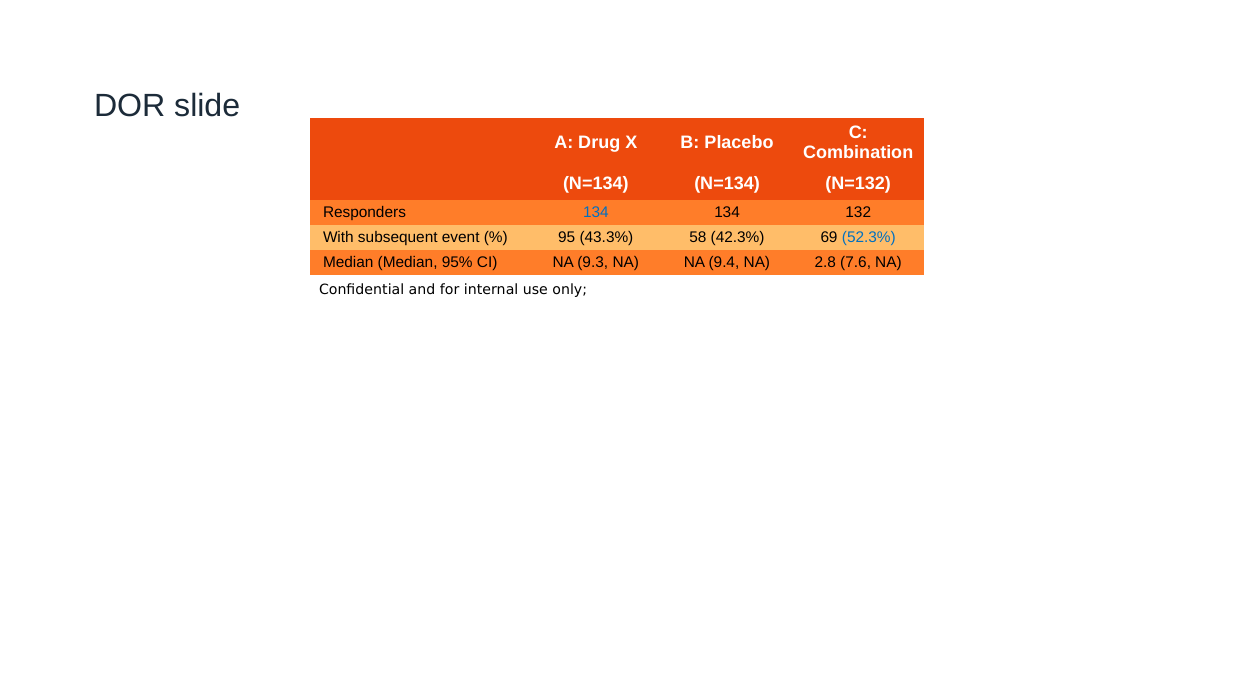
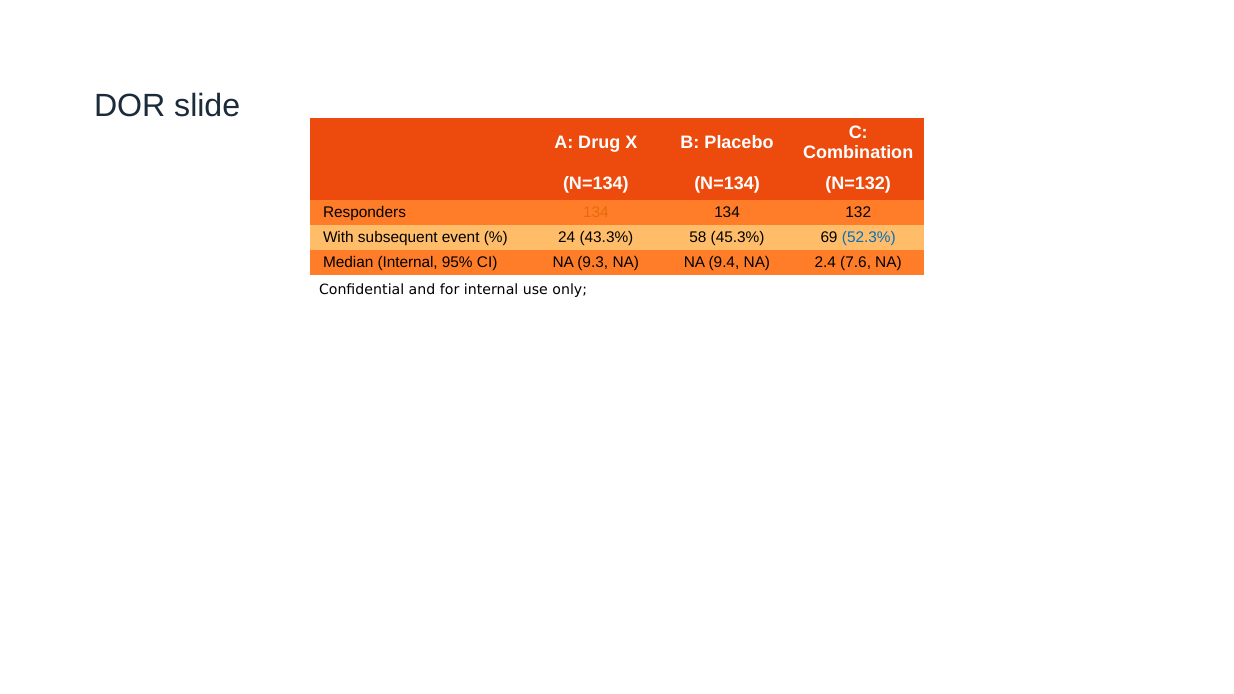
134 at (596, 213) colour: blue -> orange
95: 95 -> 24
42.3%: 42.3% -> 45.3%
Median Median: Median -> Internal
2.8: 2.8 -> 2.4
